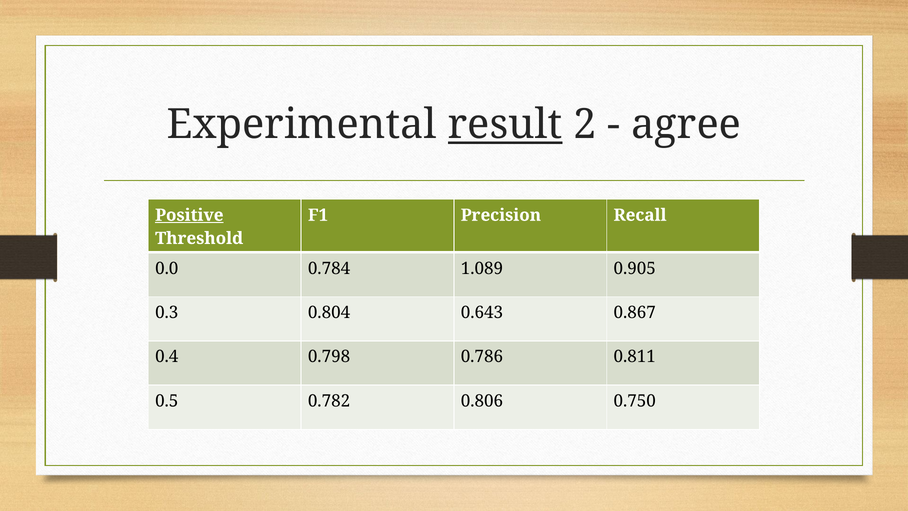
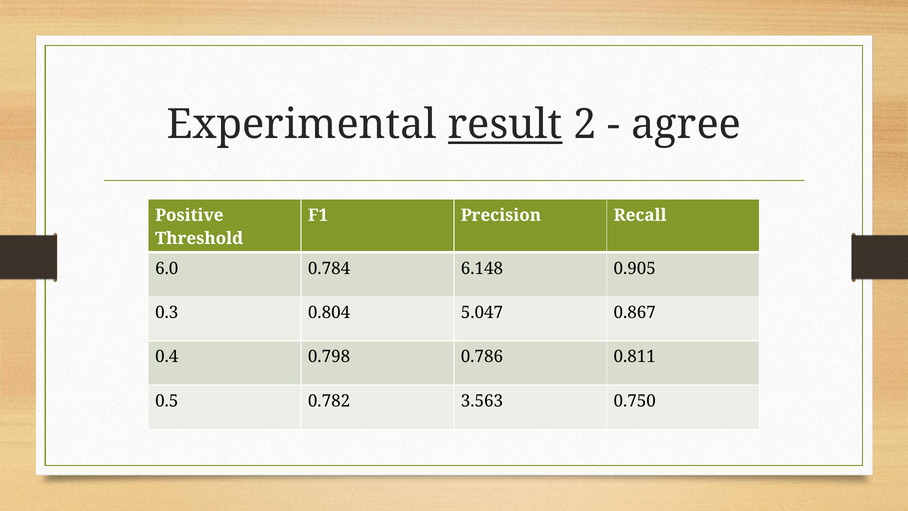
Positive underline: present -> none
0.0: 0.0 -> 6.0
1.089: 1.089 -> 6.148
0.643: 0.643 -> 5.047
0.806: 0.806 -> 3.563
